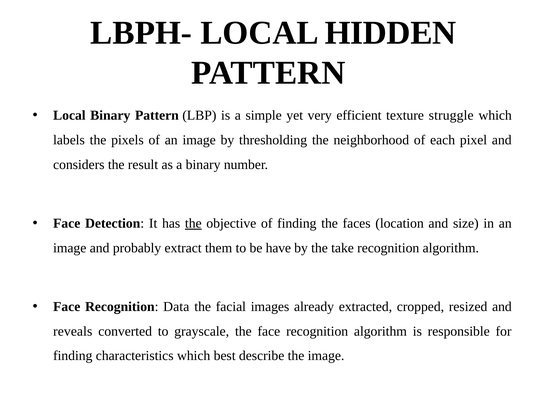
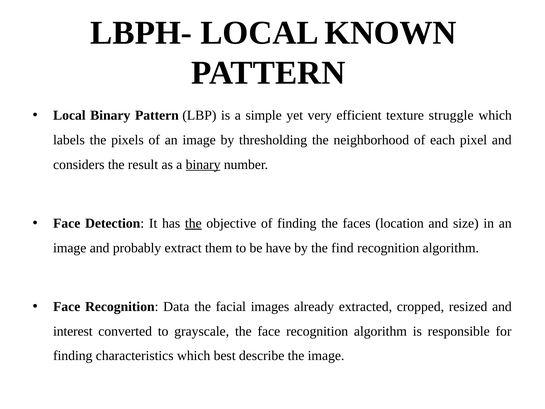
HIDDEN: HIDDEN -> KNOWN
binary at (203, 164) underline: none -> present
take: take -> find
reveals: reveals -> interest
